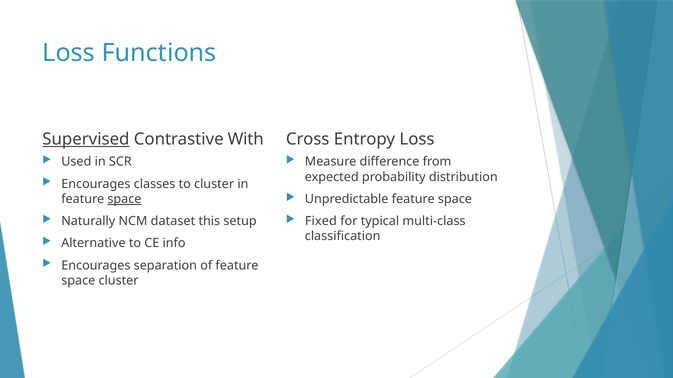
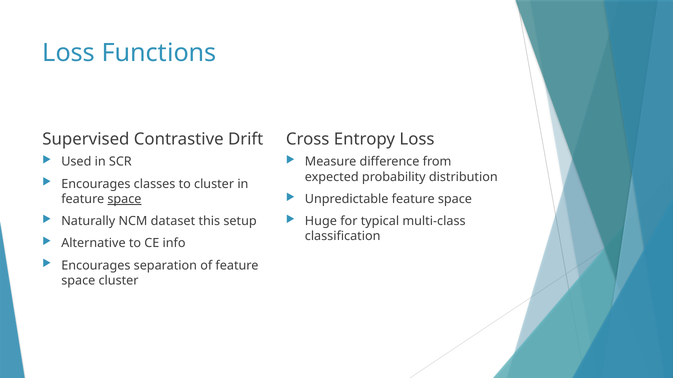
Supervised underline: present -> none
With: With -> Drift
Fixed: Fixed -> Huge
